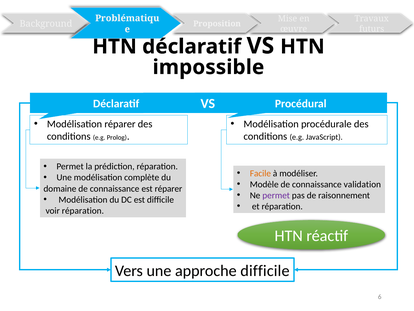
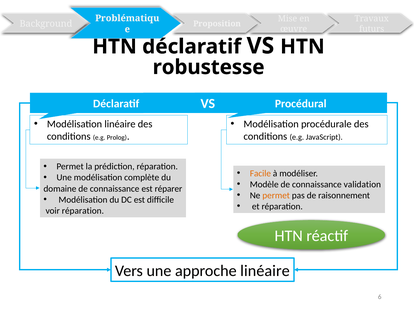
impossible: impossible -> robustesse
Modélisation réparer: réparer -> linéaire
permet at (276, 195) colour: purple -> orange
approche difficile: difficile -> linéaire
